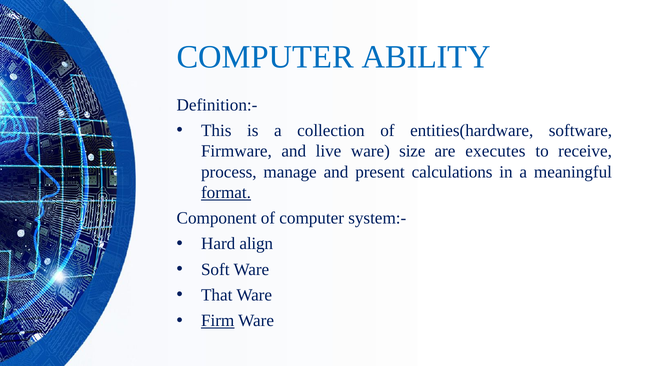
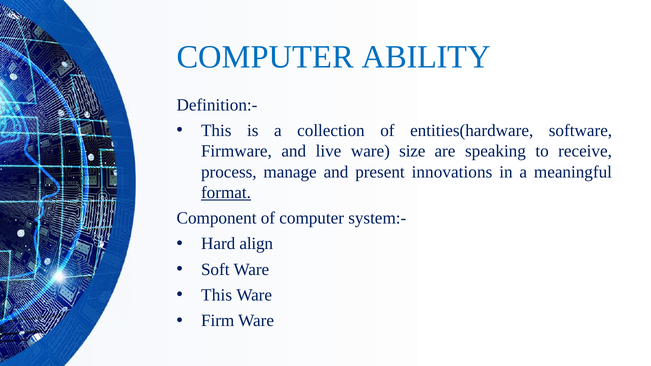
executes: executes -> speaking
calculations: calculations -> innovations
That at (217, 295): That -> This
Firm underline: present -> none
